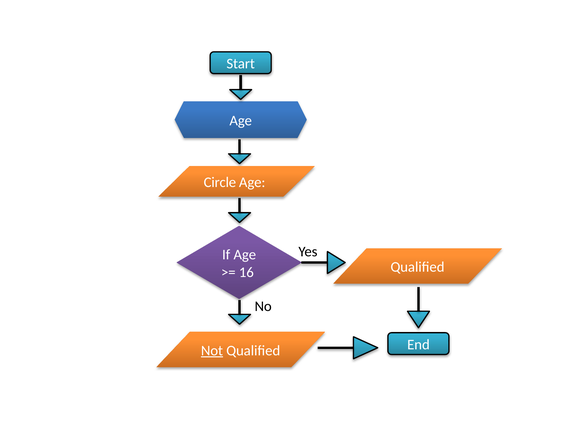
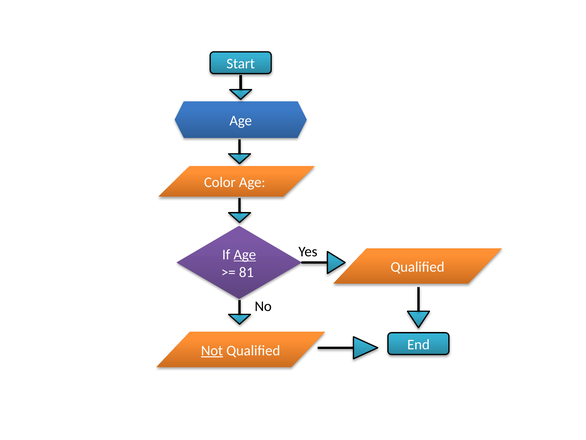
Circle: Circle -> Color
Age at (245, 254) underline: none -> present
16: 16 -> 81
